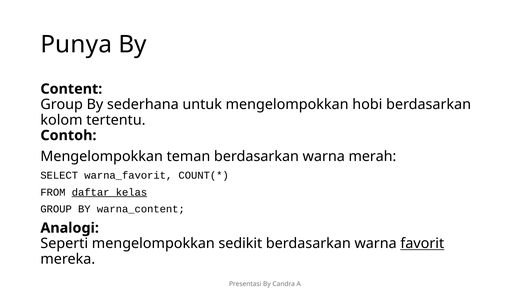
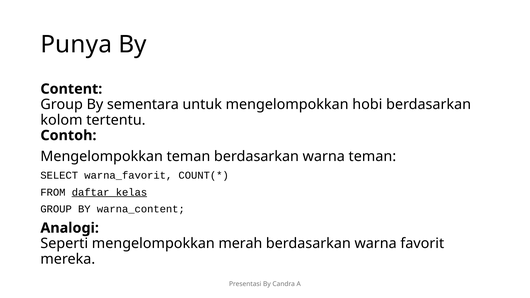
sederhana: sederhana -> sementara
warna merah: merah -> teman
sedikit: sedikit -> merah
favorit underline: present -> none
